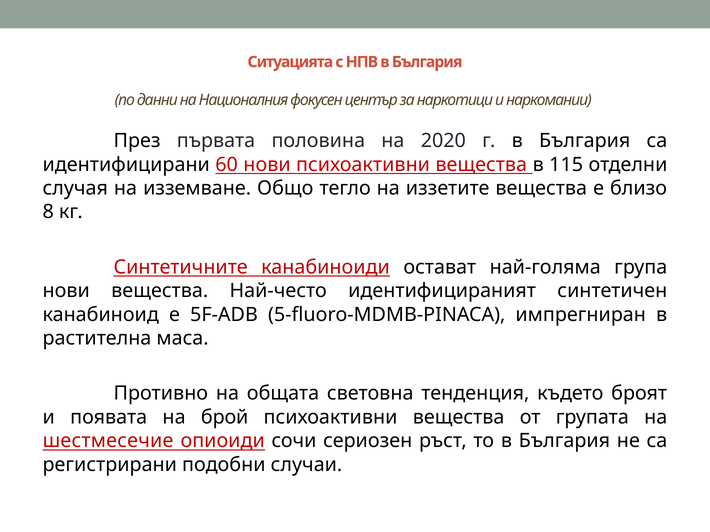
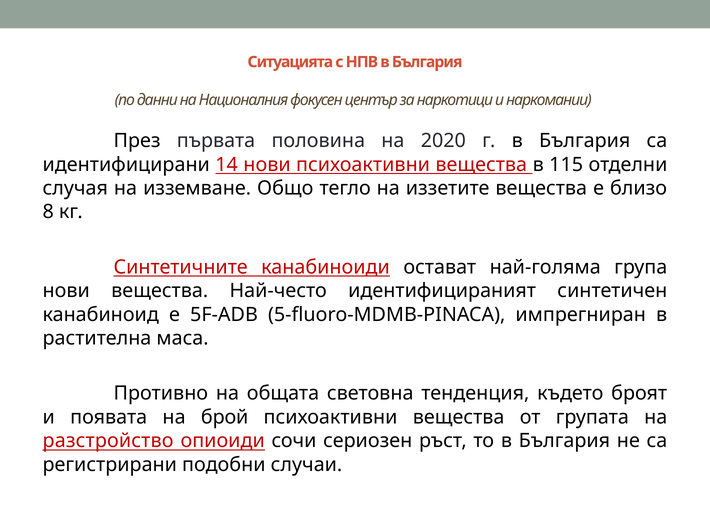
60: 60 -> 14
шестмесечие: шестмесечие -> разстройство
